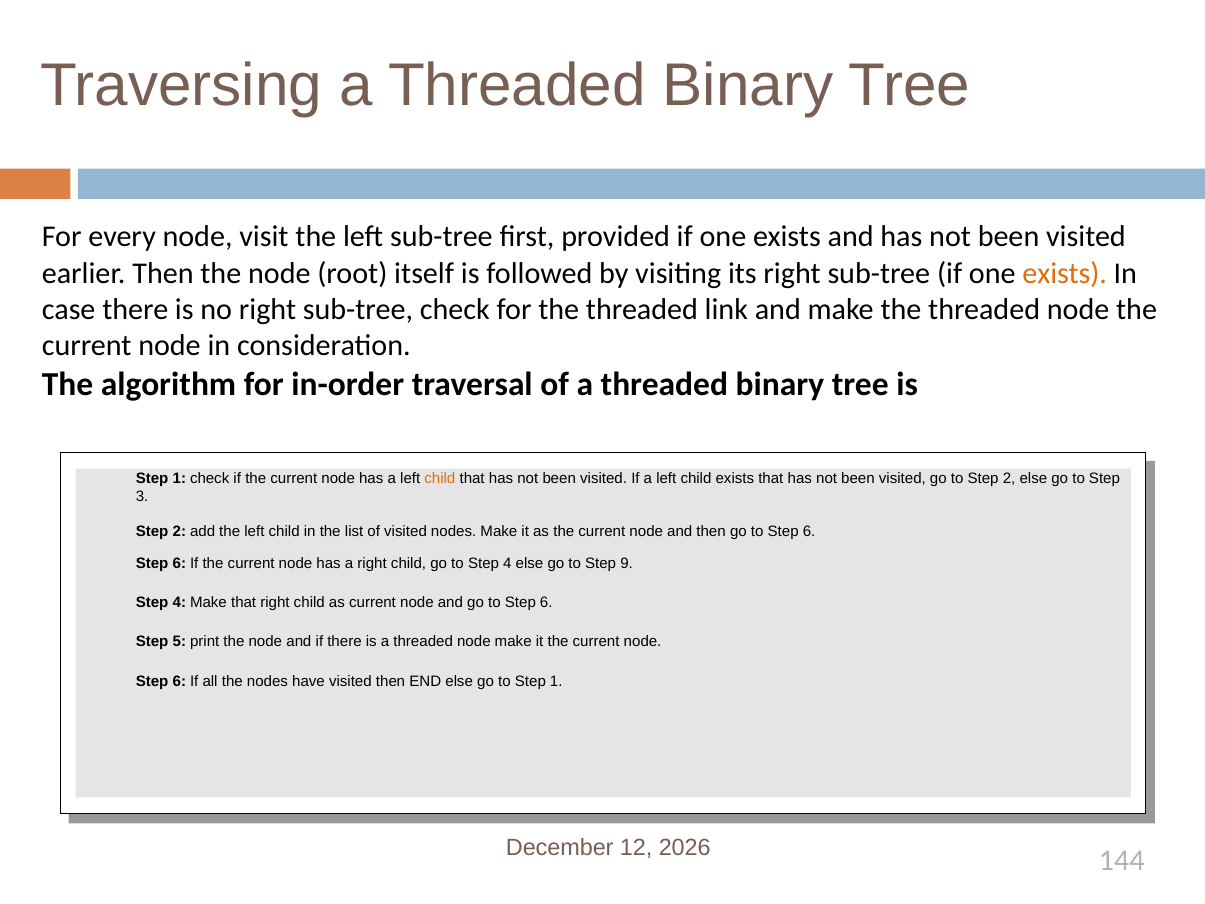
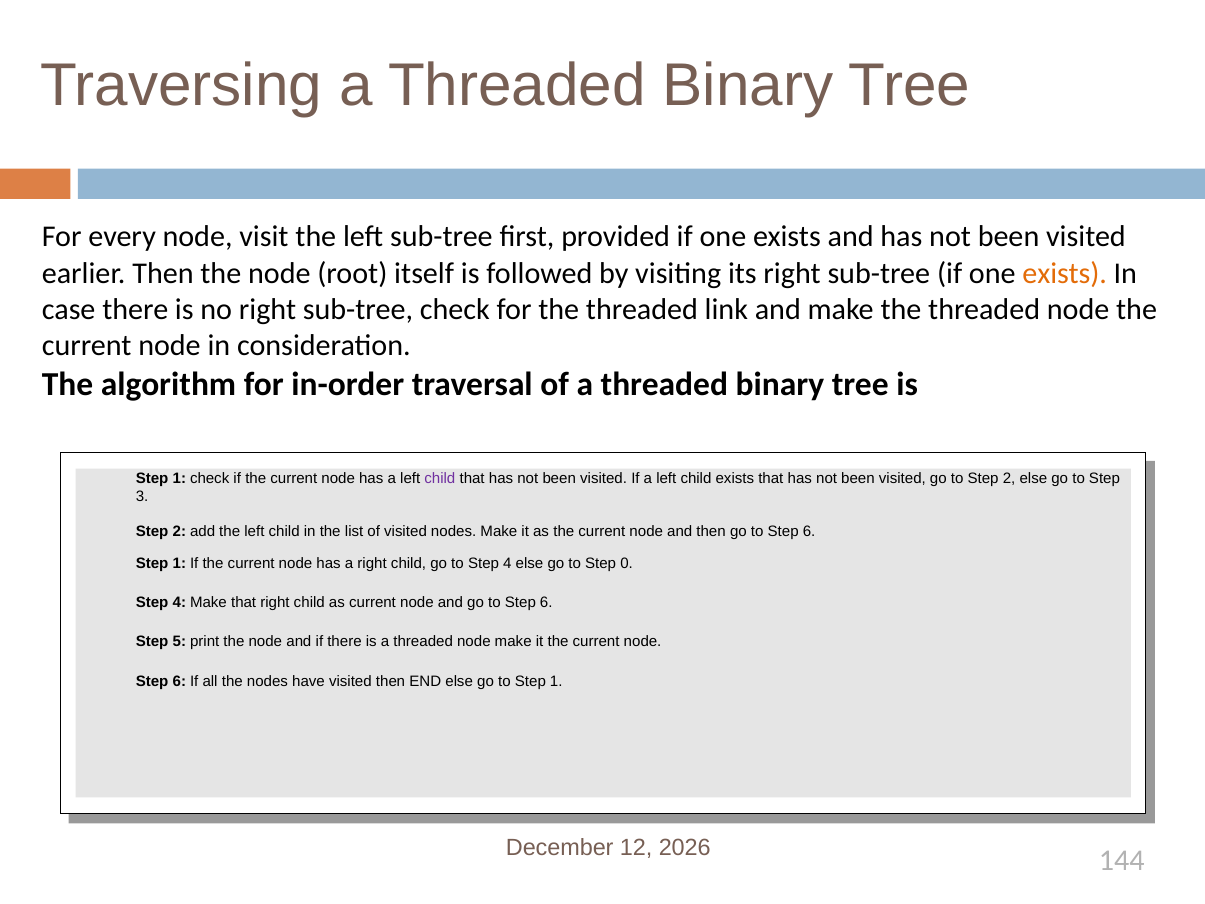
child at (440, 479) colour: orange -> purple
6 at (179, 563): 6 -> 1
9: 9 -> 0
